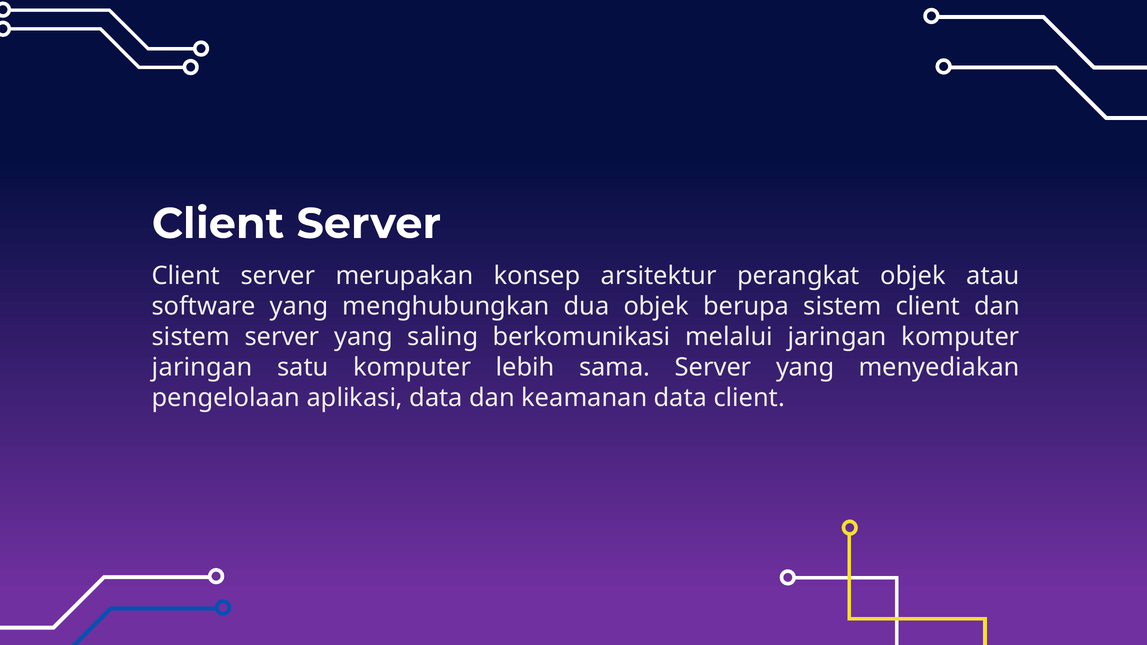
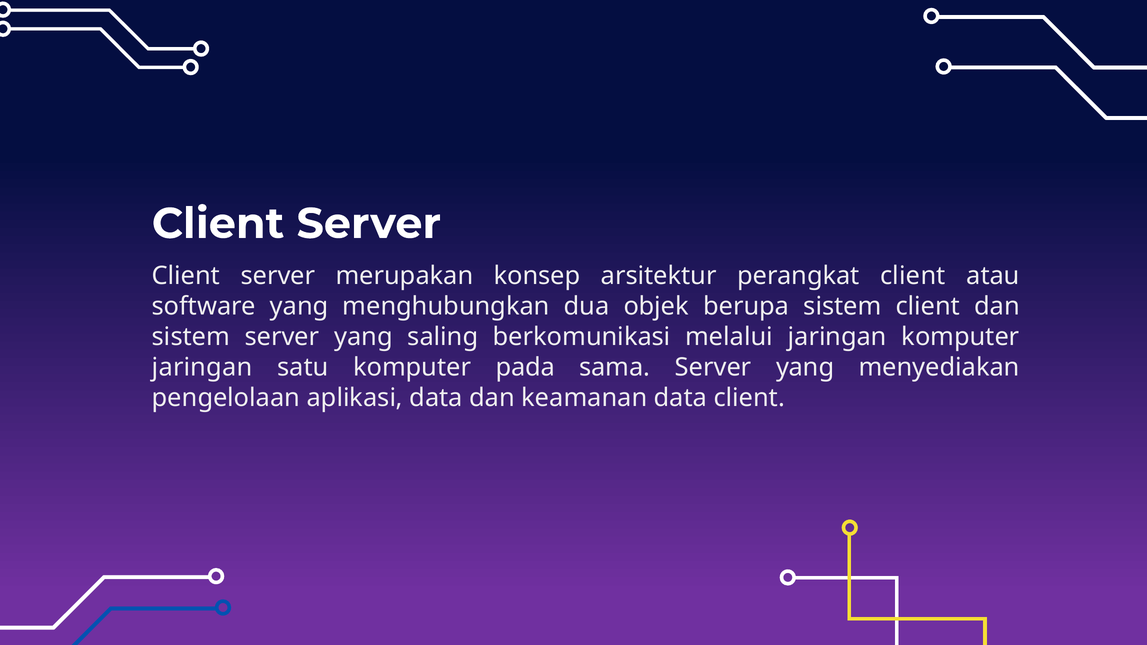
perangkat objek: objek -> client
lebih: lebih -> pada
